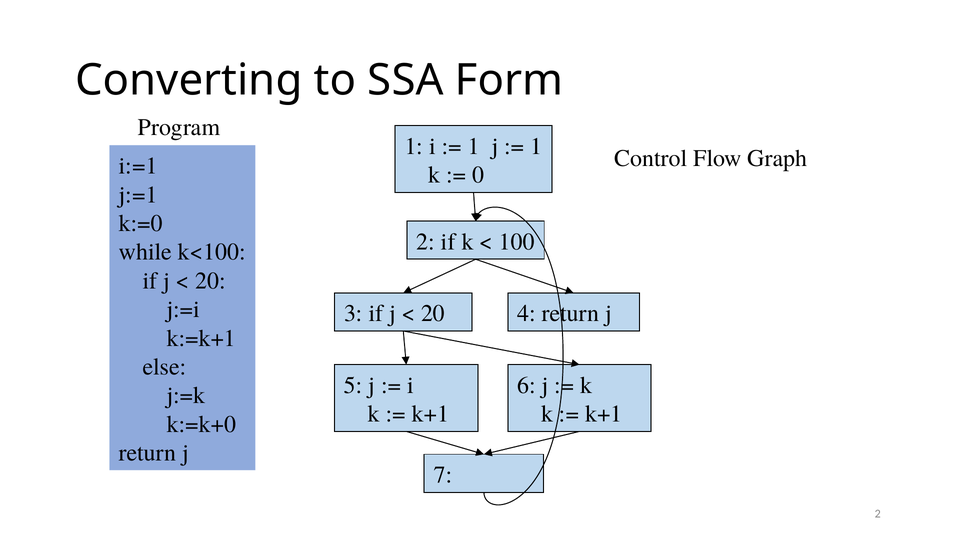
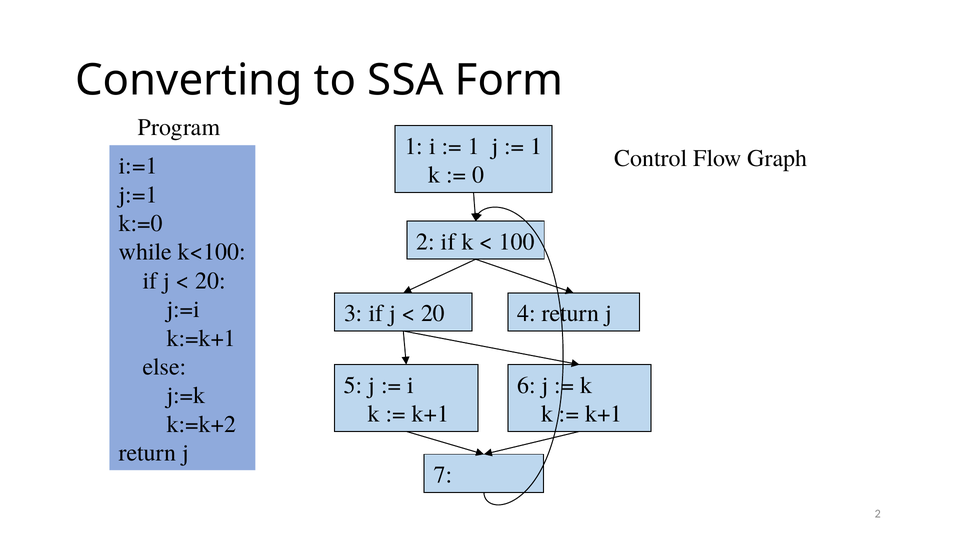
k:=k+0: k:=k+0 -> k:=k+2
